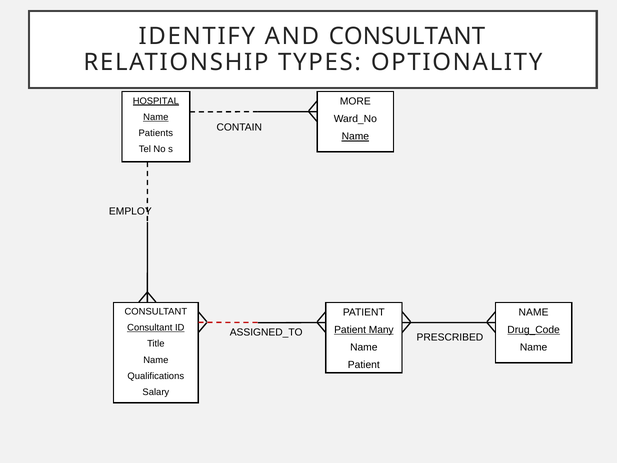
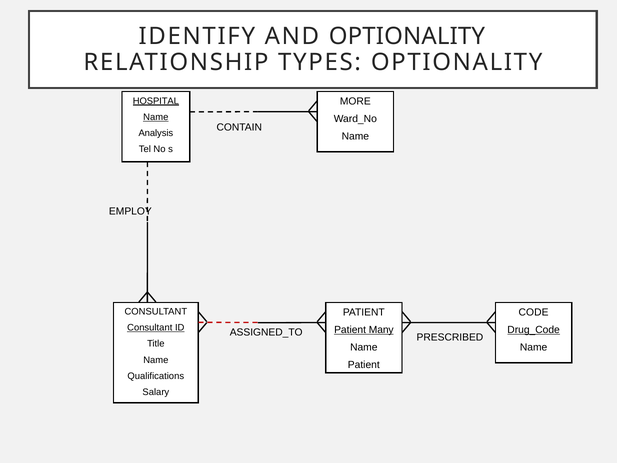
AND CONSULTANT: CONSULTANT -> OPTIONALITY
Patients: Patients -> Analysis
Name at (355, 136) underline: present -> none
NAME at (534, 312): NAME -> CODE
